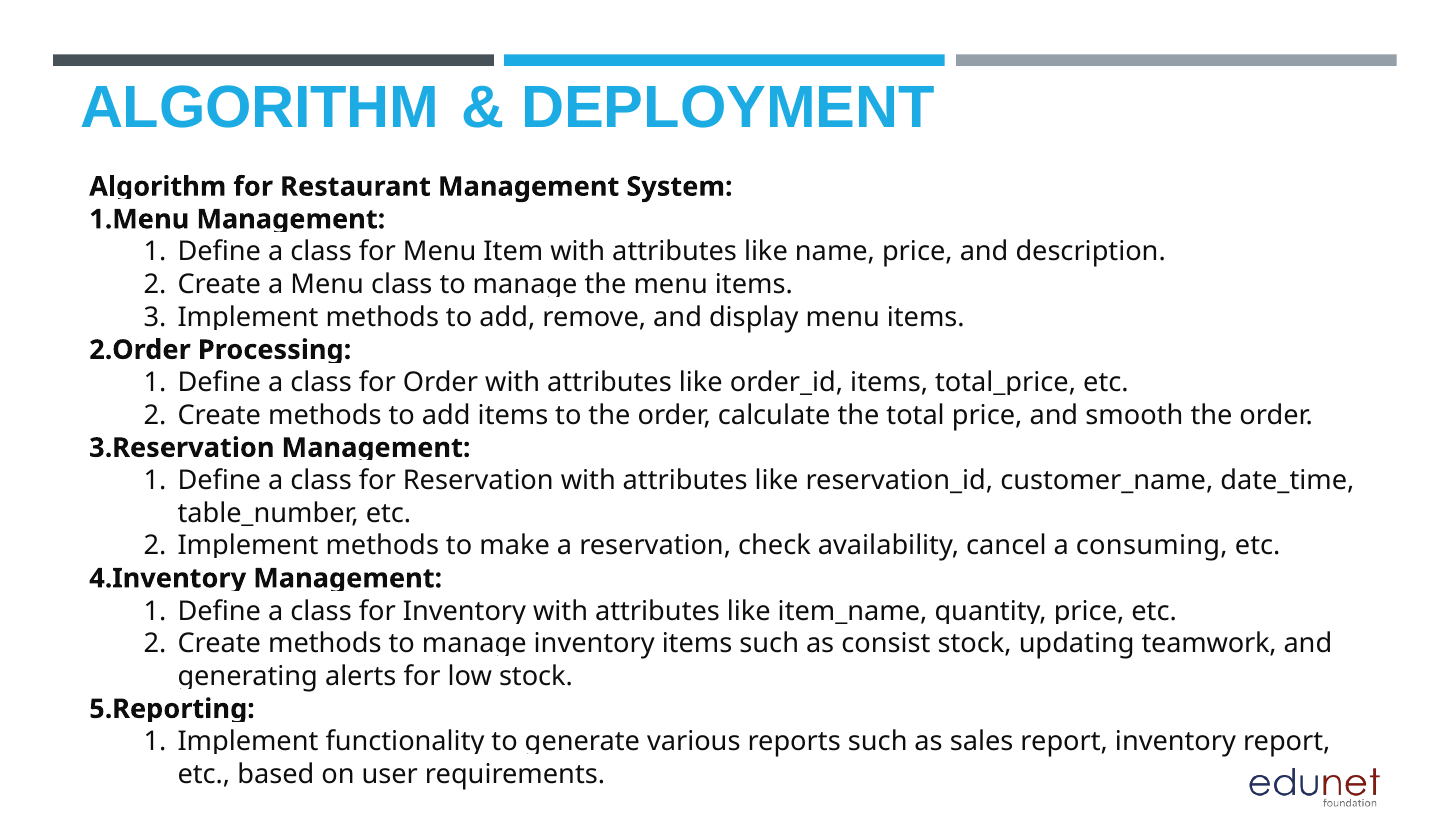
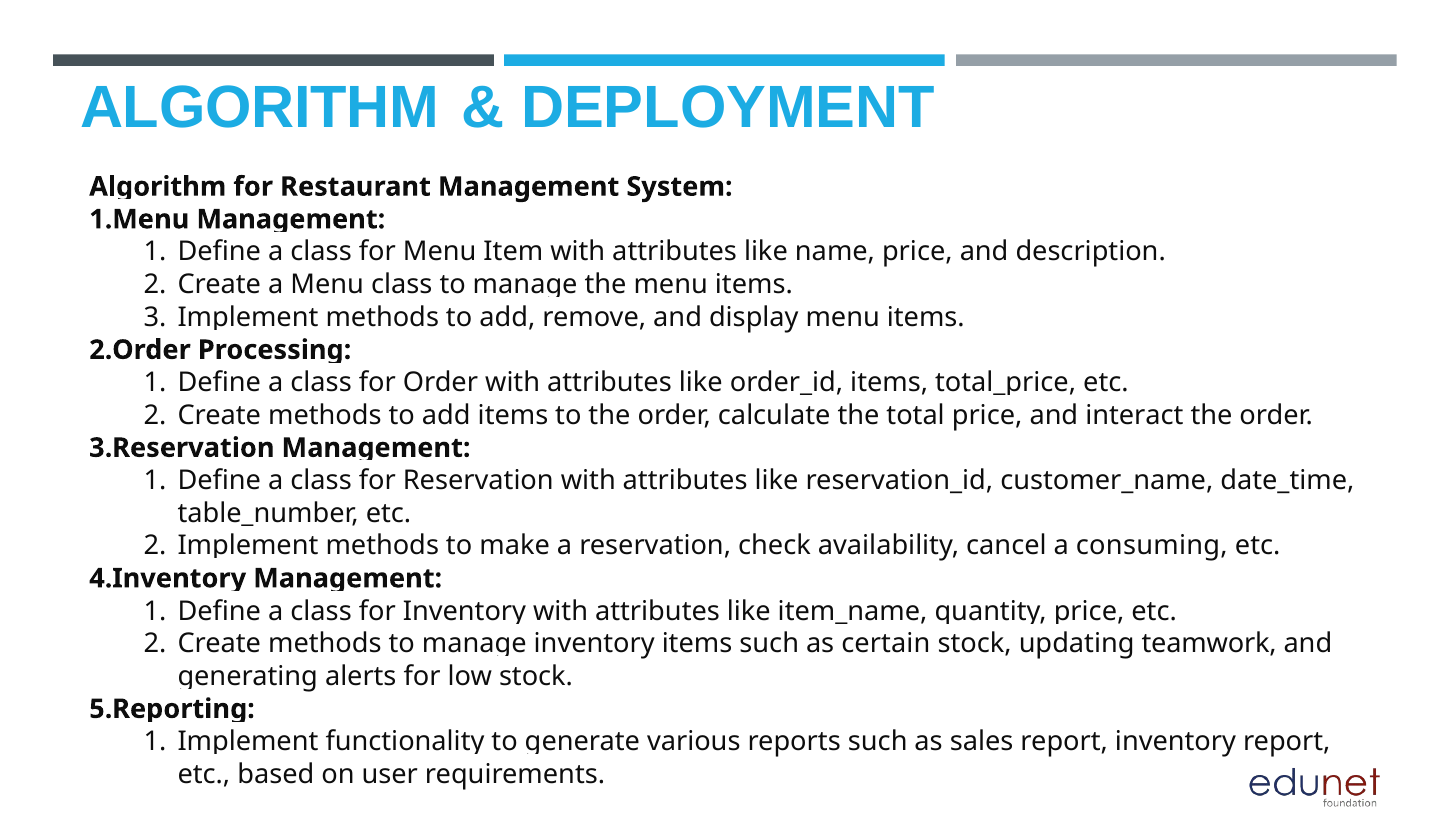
smooth: smooth -> interact
consist: consist -> certain
